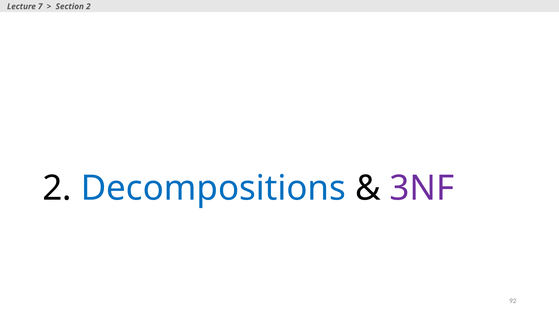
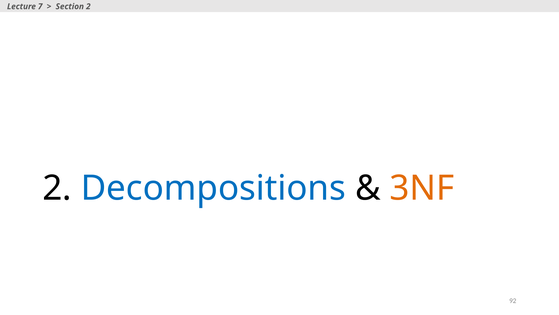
3NF colour: purple -> orange
